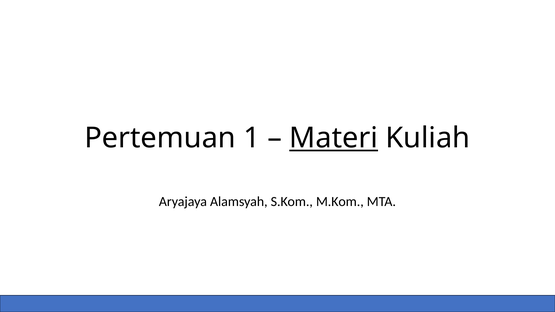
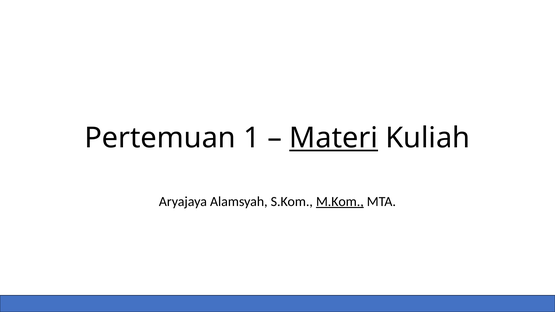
M.Kom underline: none -> present
